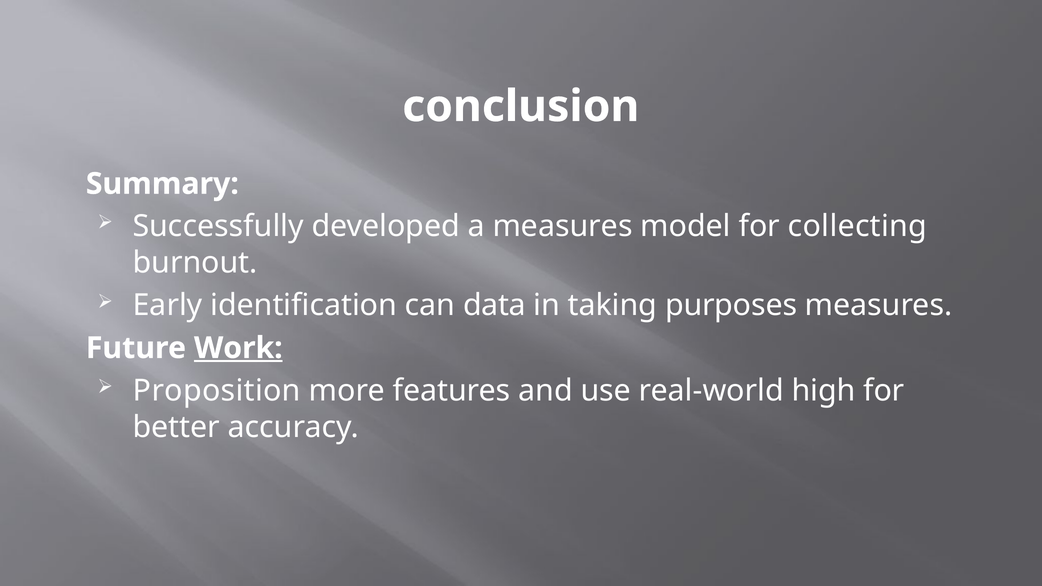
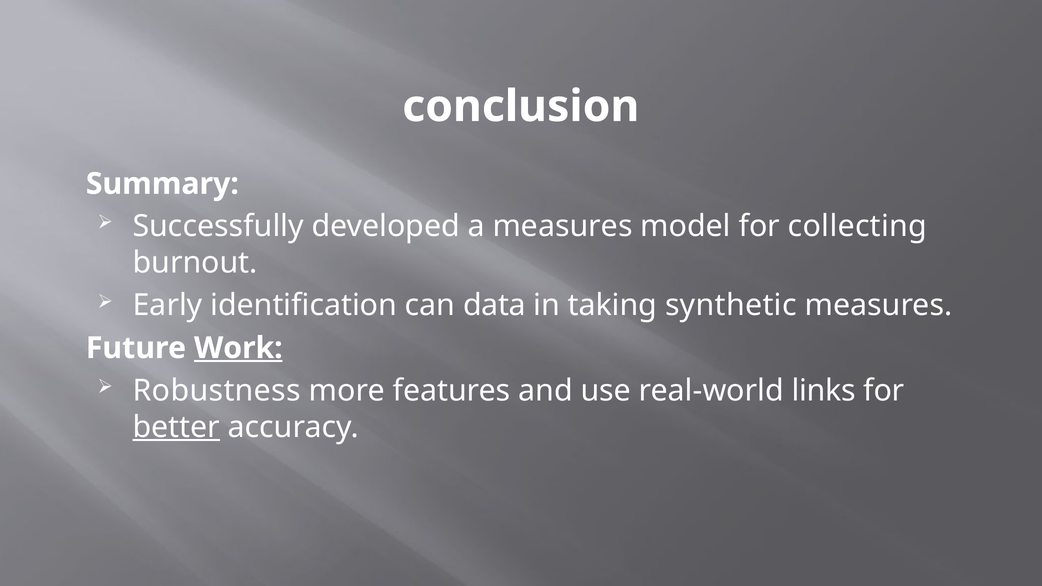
purposes: purposes -> synthetic
Proposition: Proposition -> Robustness
high: high -> links
better underline: none -> present
